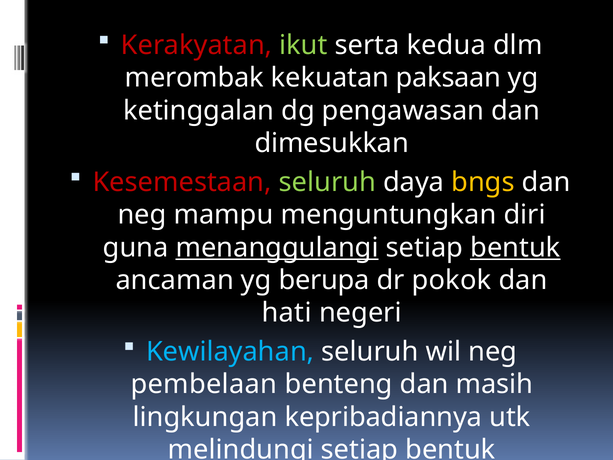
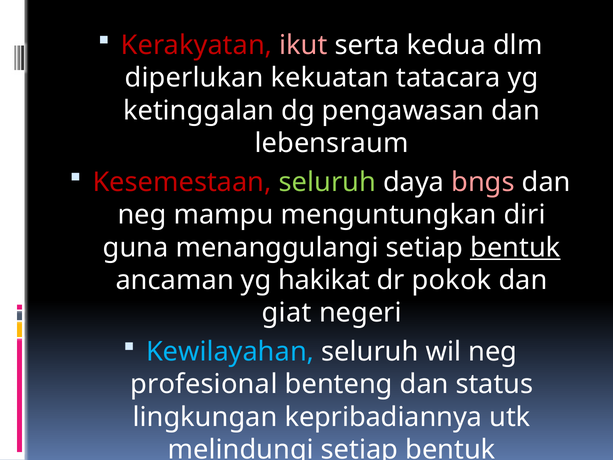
ikut colour: light green -> pink
merombak: merombak -> diperlukan
paksaan: paksaan -> tatacara
dimesukkan: dimesukkan -> lebensraum
bngs colour: yellow -> pink
menanggulangi underline: present -> none
berupa: berupa -> hakikat
hati: hati -> giat
pembelaan: pembelaan -> profesional
masih: masih -> status
